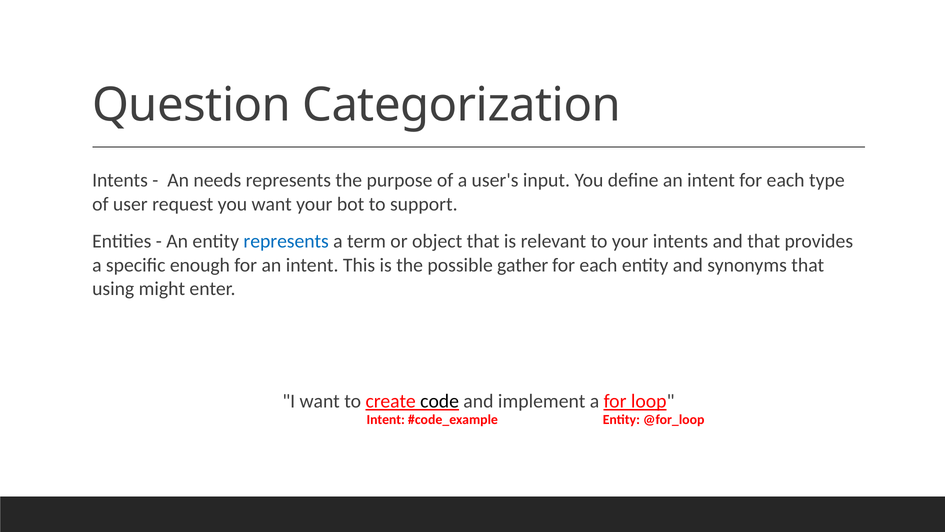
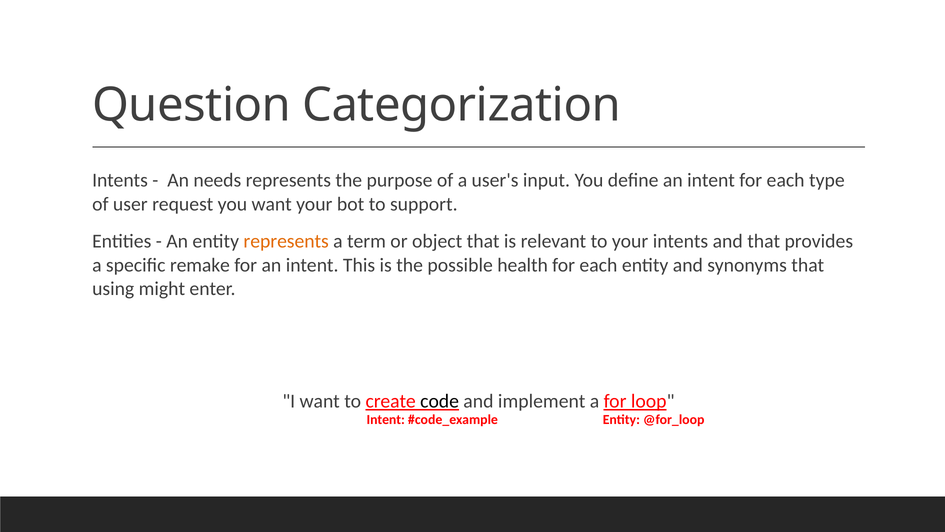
represents at (286, 241) colour: blue -> orange
enough: enough -> remake
gather: gather -> health
